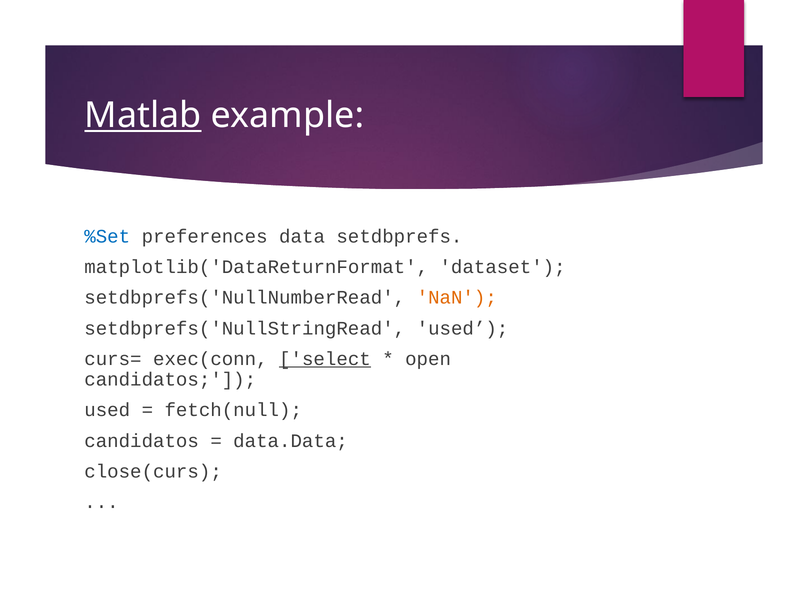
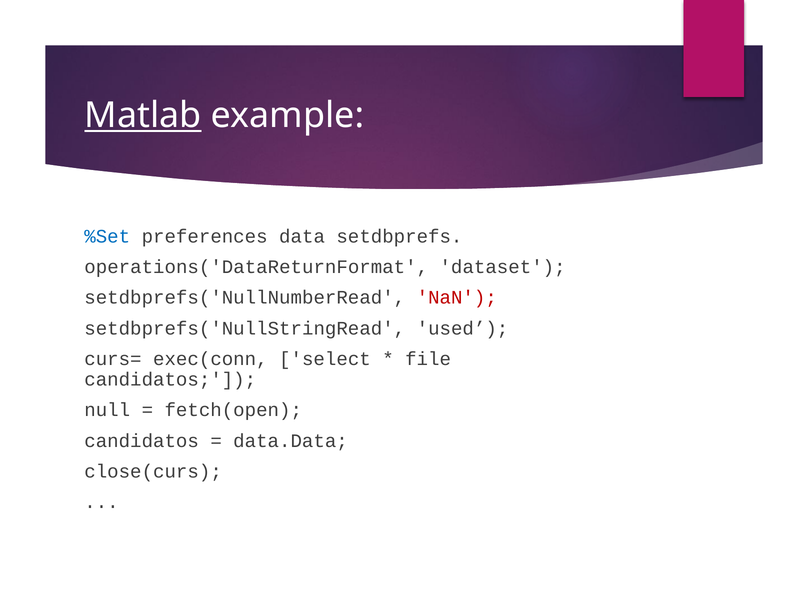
matplotlib('DataReturnFormat: matplotlib('DataReturnFormat -> operations('DataReturnFormat
NaN colour: orange -> red
select underline: present -> none
open: open -> file
used at (107, 410): used -> null
fetch(null: fetch(null -> fetch(open
